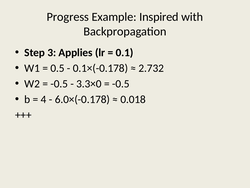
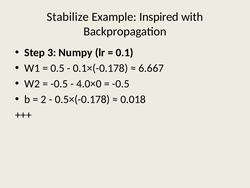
Progress: Progress -> Stabilize
Applies: Applies -> Numpy
2.732: 2.732 -> 6.667
3.3×0: 3.3×0 -> 4.0×0
4: 4 -> 2
6.0×(-0.178: 6.0×(-0.178 -> 0.5×(-0.178
